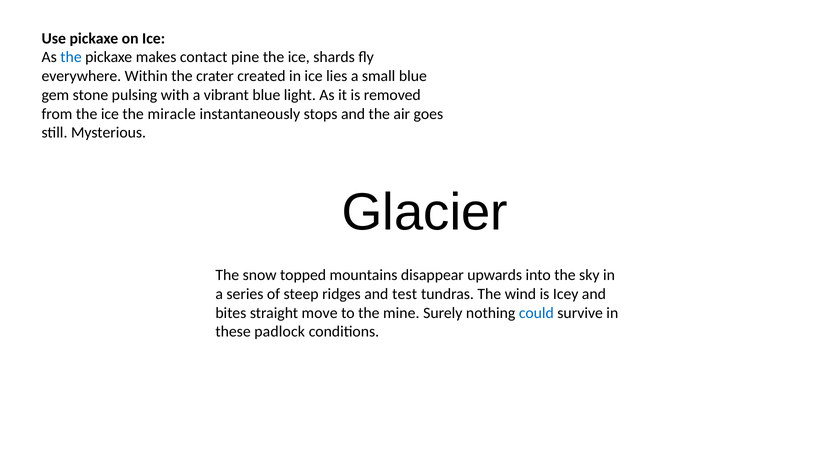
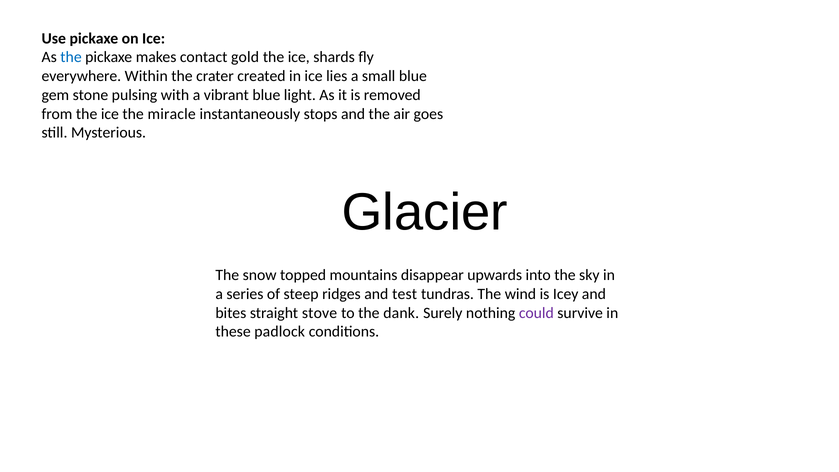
pine: pine -> gold
move: move -> stove
mine: mine -> dank
could colour: blue -> purple
